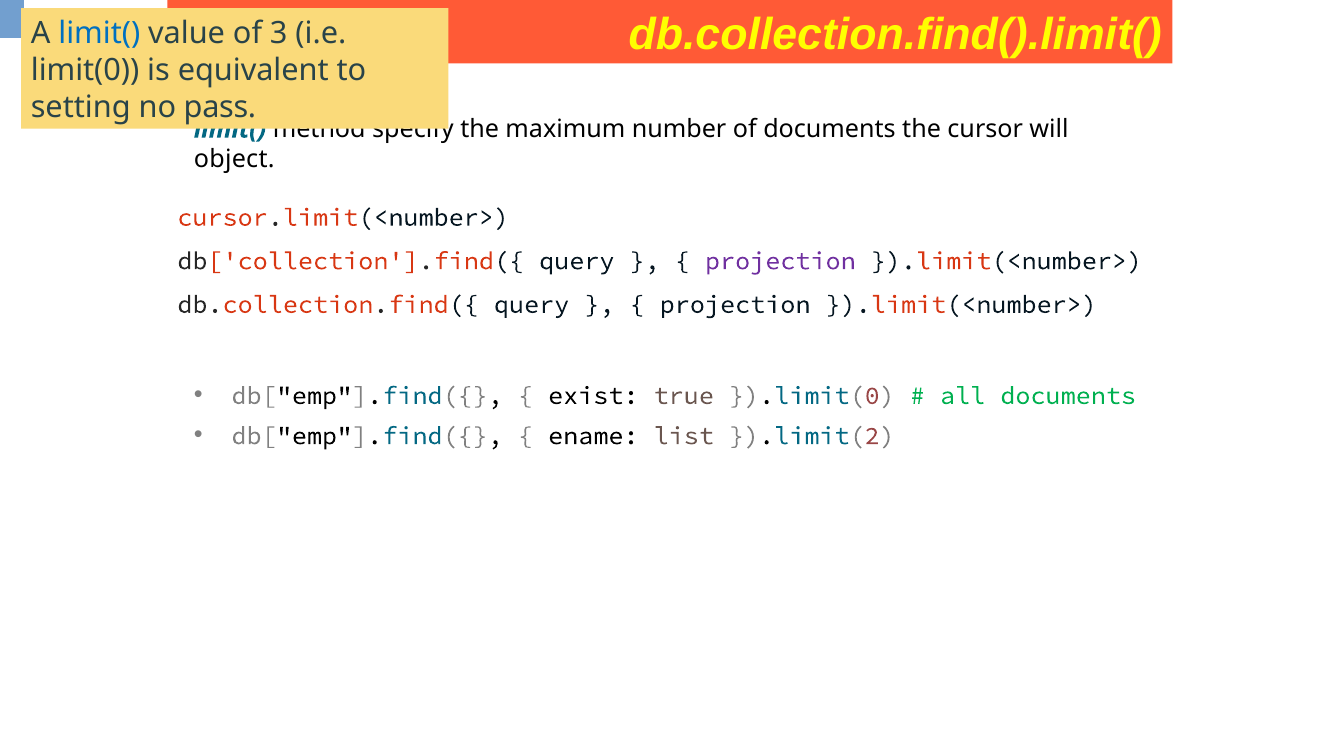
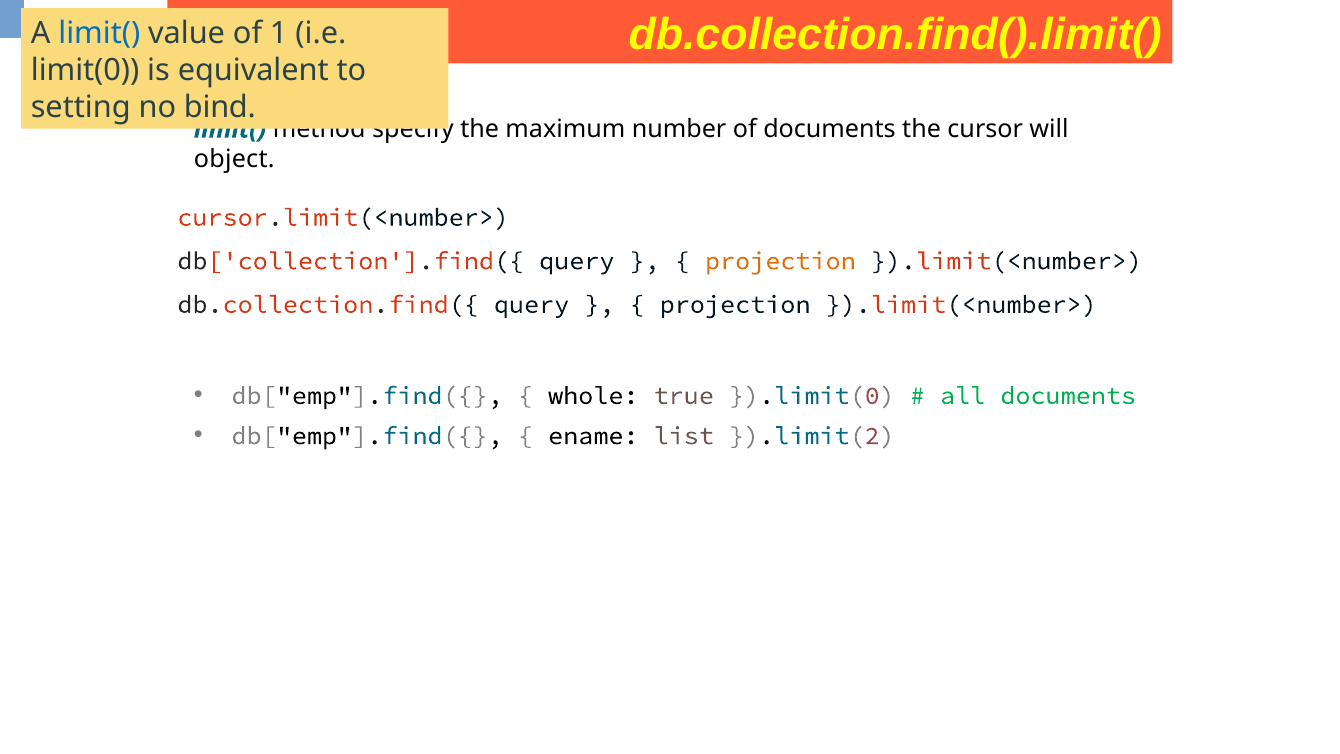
3: 3 -> 1
pass: pass -> bind
projection at (780, 261) colour: purple -> orange
exist: exist -> whole
